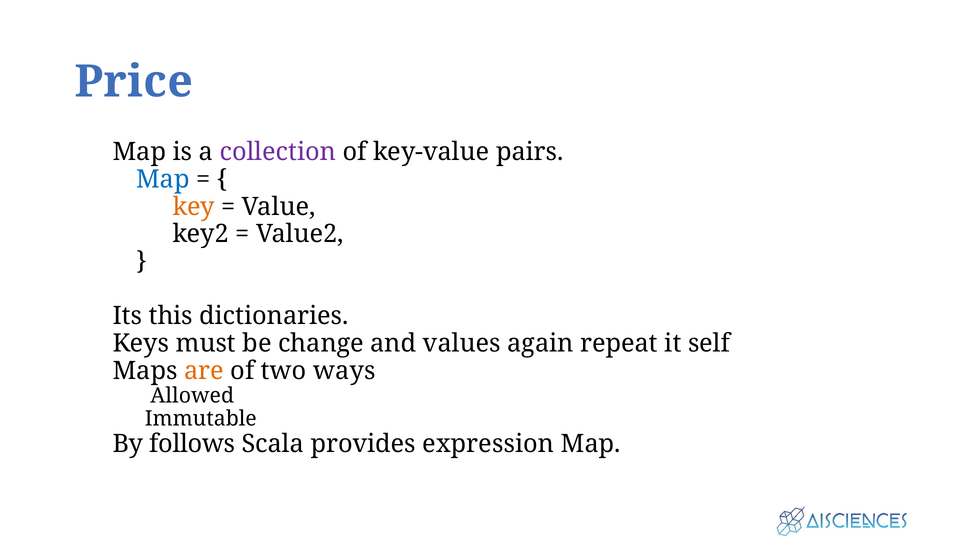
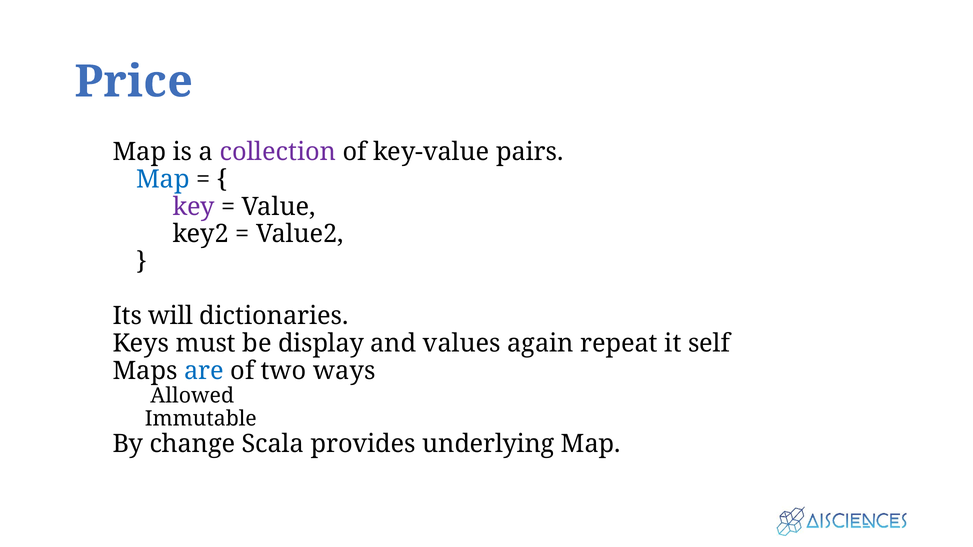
key colour: orange -> purple
this: this -> will
change: change -> display
are colour: orange -> blue
follows: follows -> change
expression: expression -> underlying
